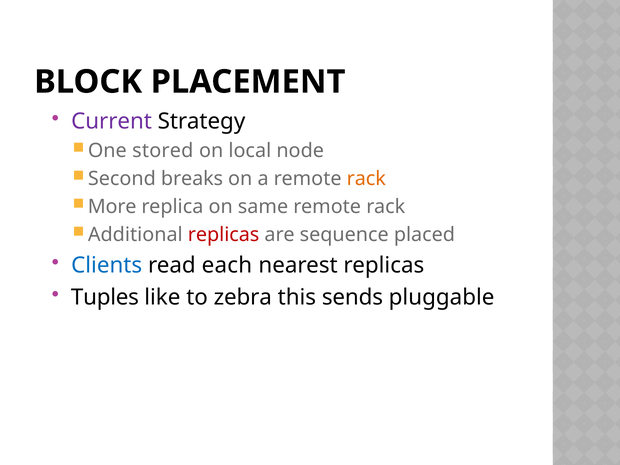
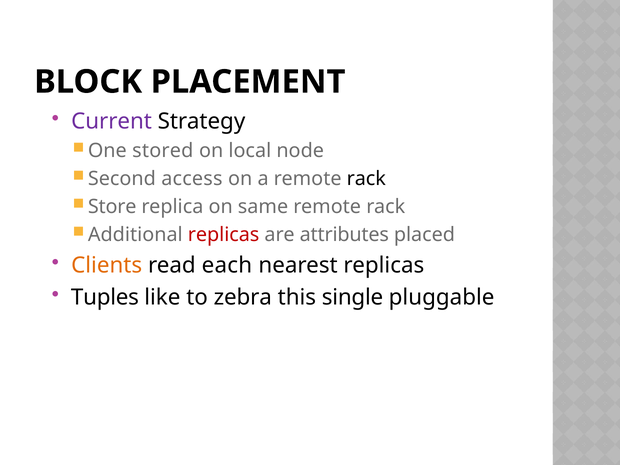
breaks: breaks -> access
rack at (366, 179) colour: orange -> black
More: More -> Store
sequence: sequence -> attributes
Clients colour: blue -> orange
sends: sends -> single
